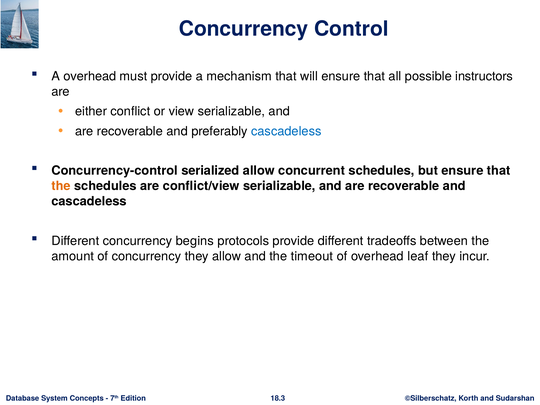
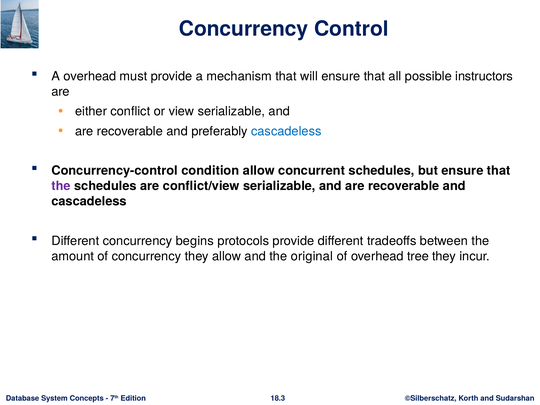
serialized: serialized -> condition
the at (61, 186) colour: orange -> purple
timeout: timeout -> original
leaf: leaf -> tree
